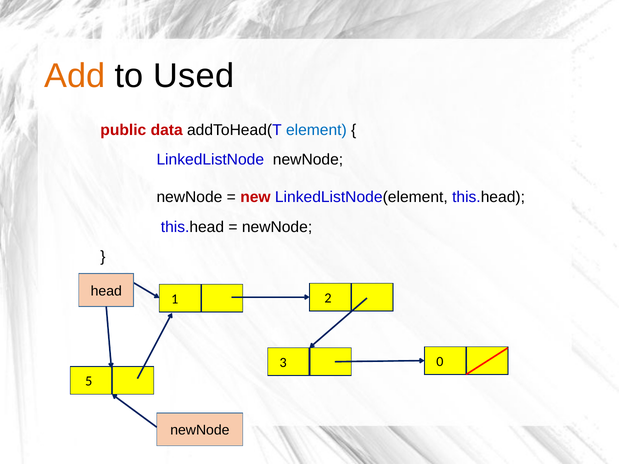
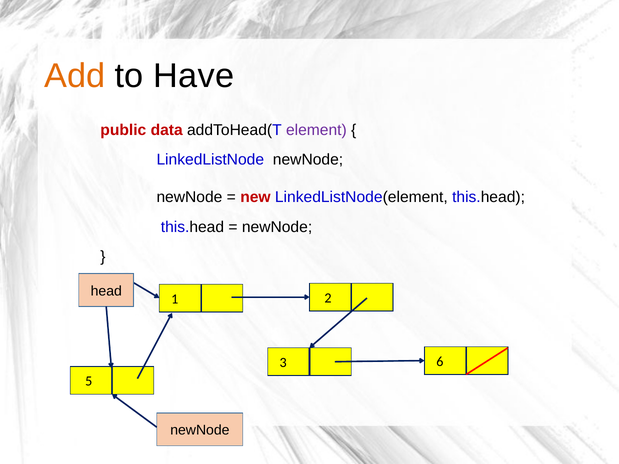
Used: Used -> Have
element colour: blue -> purple
0: 0 -> 6
